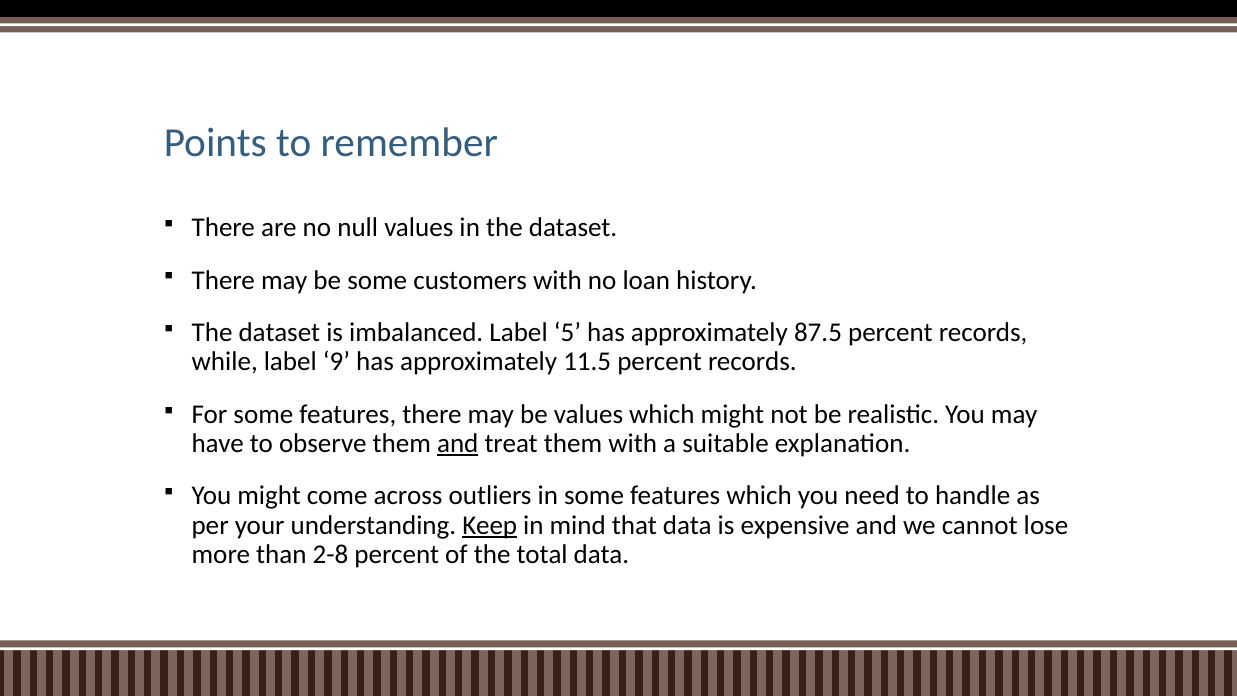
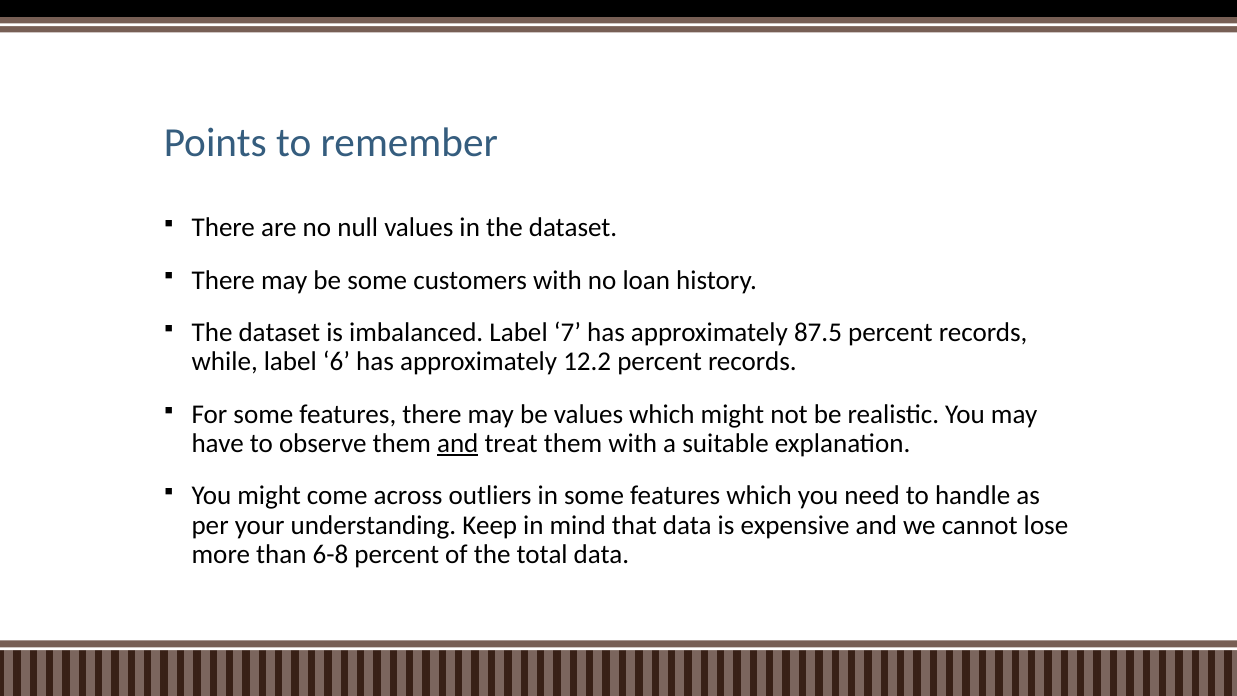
5: 5 -> 7
9: 9 -> 6
11.5: 11.5 -> 12.2
Keep underline: present -> none
2-8: 2-8 -> 6-8
